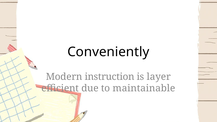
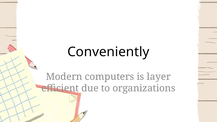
instruction: instruction -> computers
maintainable: maintainable -> organizations
